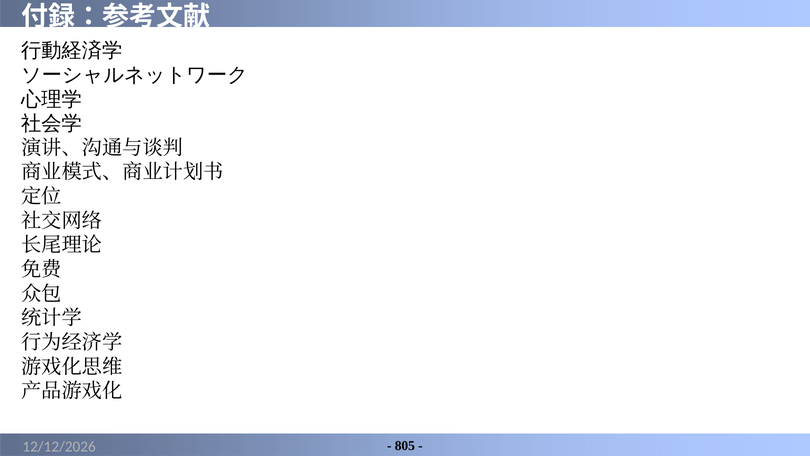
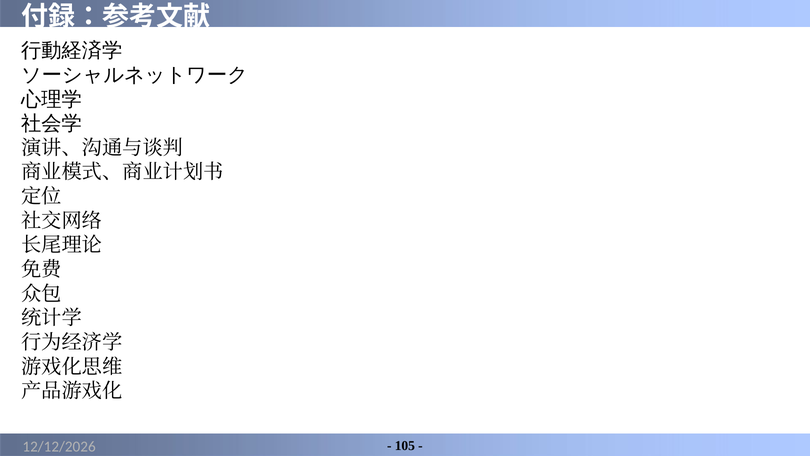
805: 805 -> 105
